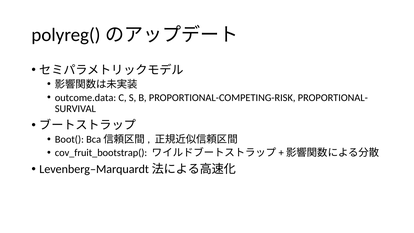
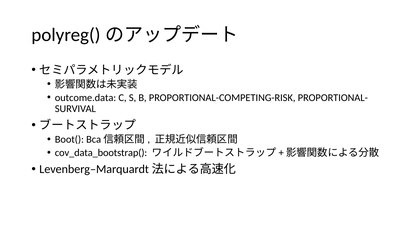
cov_fruit_bootstrap(: cov_fruit_bootstrap( -> cov_data_bootstrap(
